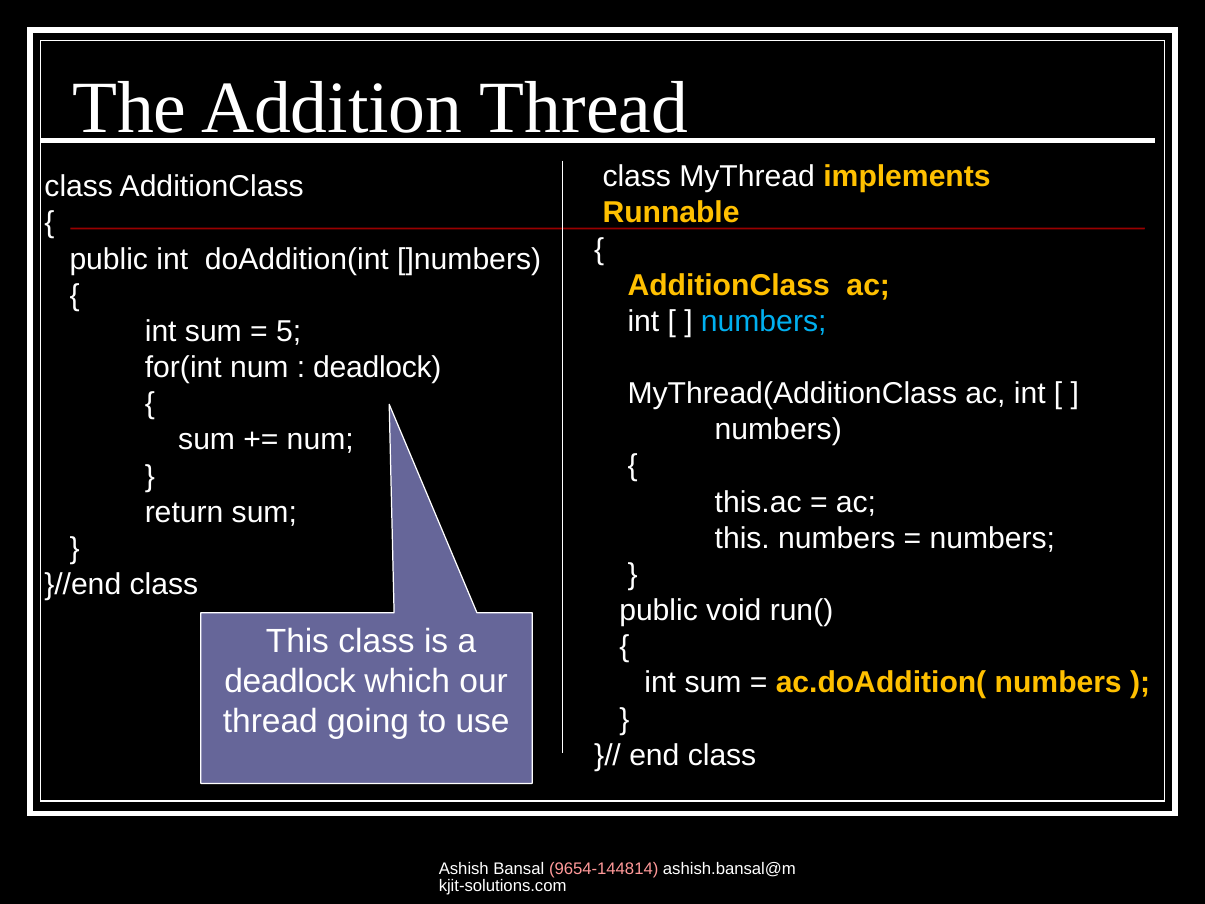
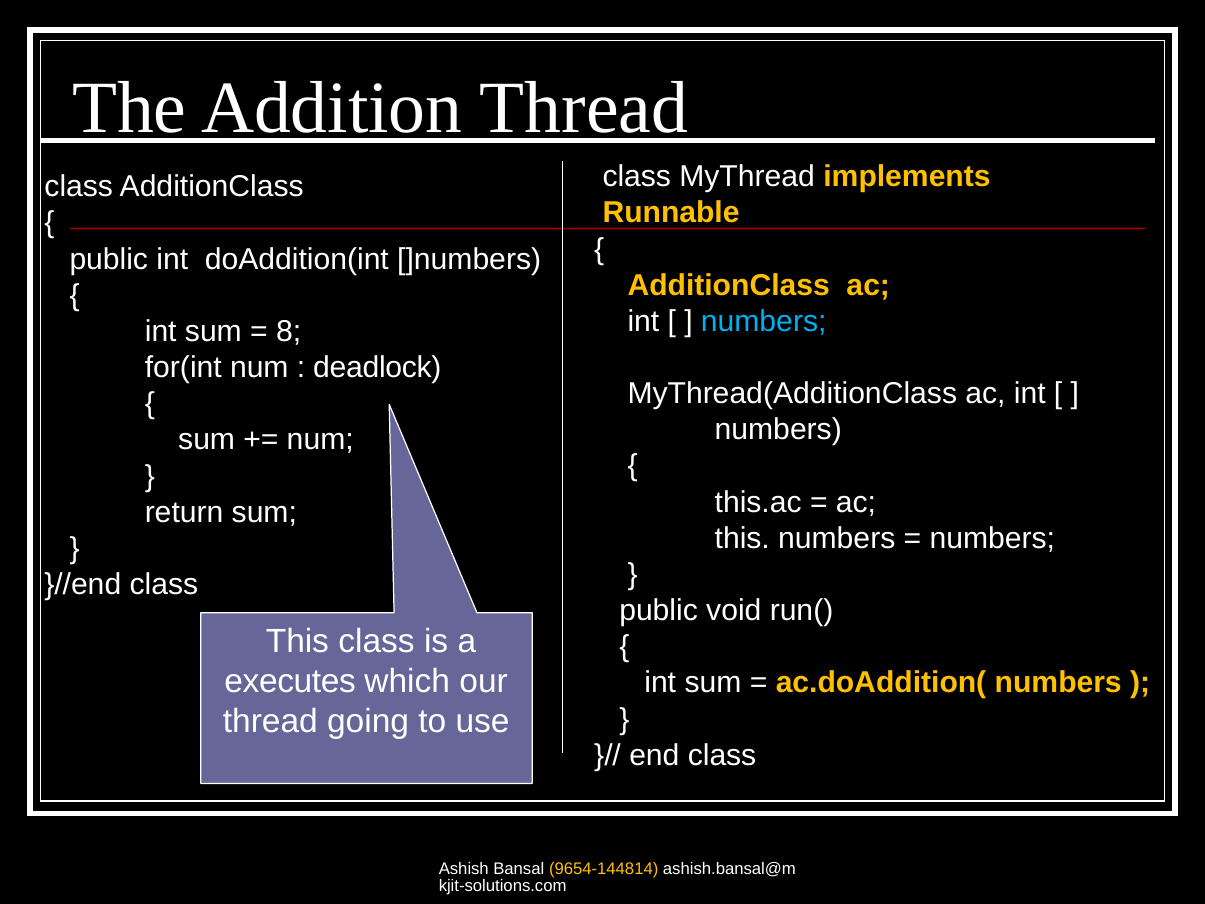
5: 5 -> 8
deadlock at (290, 681): deadlock -> executes
9654-144814 colour: pink -> yellow
